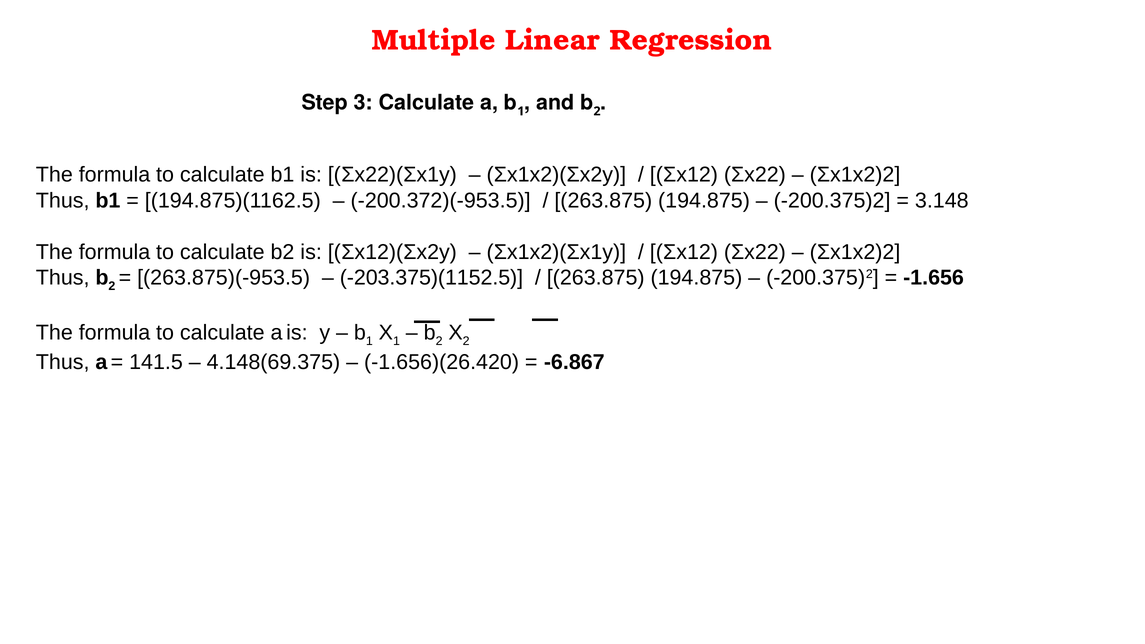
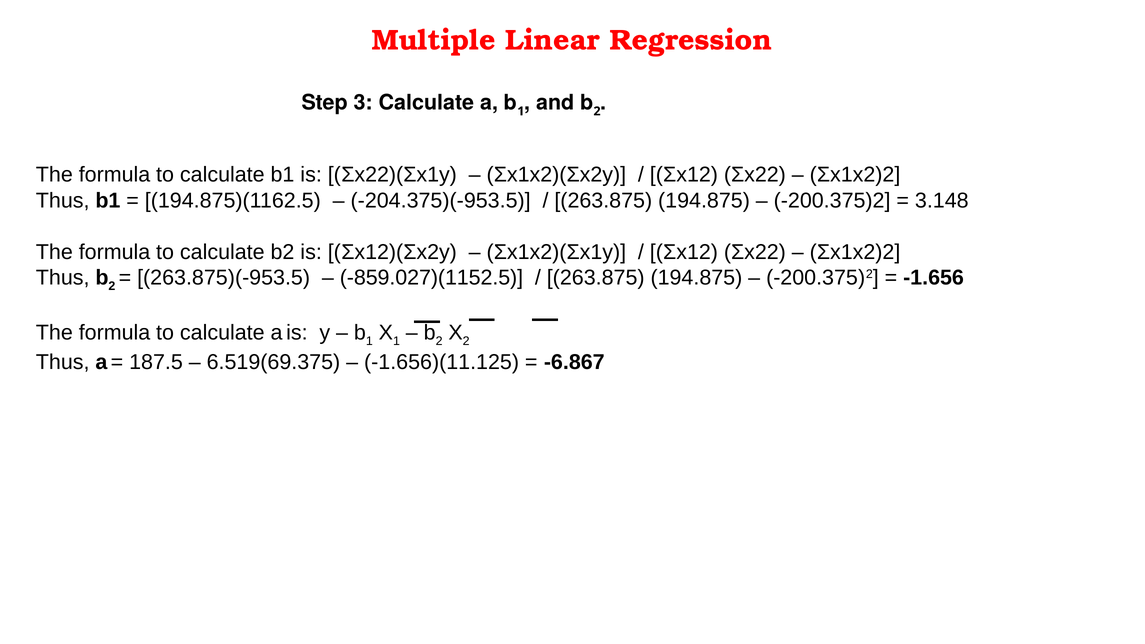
-200.372)(-953.5: -200.372)(-953.5 -> -204.375)(-953.5
-203.375)(1152.5: -203.375)(1152.5 -> -859.027)(1152.5
141.5: 141.5 -> 187.5
4.148(69.375: 4.148(69.375 -> 6.519(69.375
-1.656)(26.420: -1.656)(26.420 -> -1.656)(11.125
